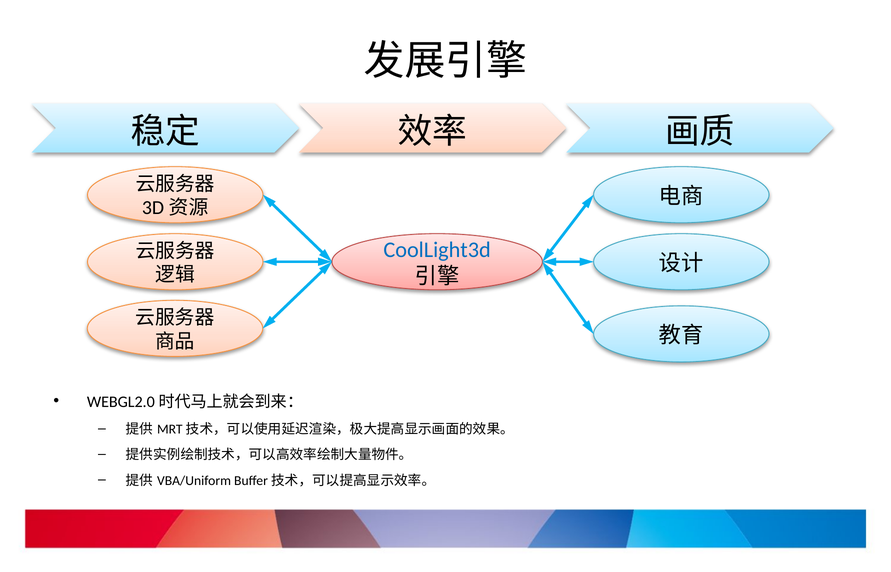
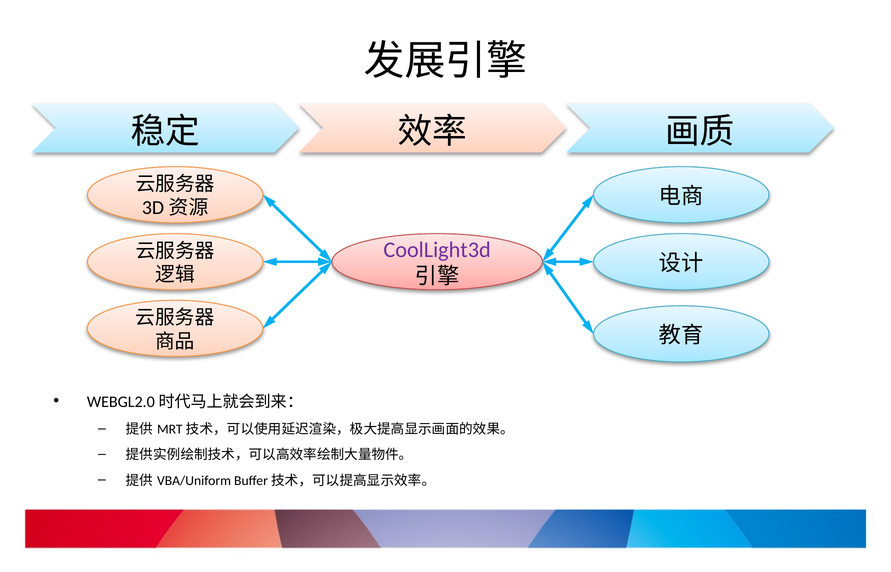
CoolLight3d colour: blue -> purple
